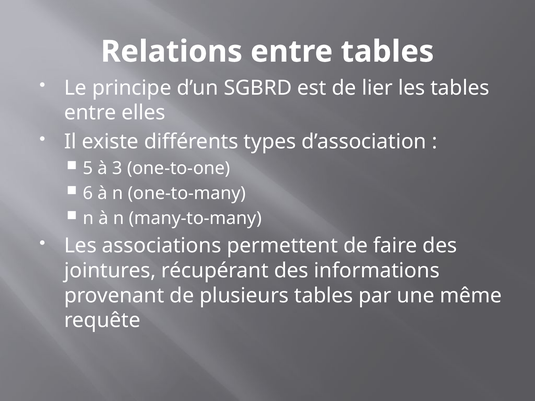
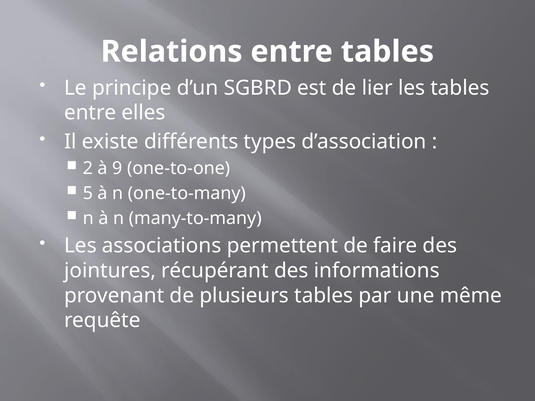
5: 5 -> 2
3: 3 -> 9
6: 6 -> 5
